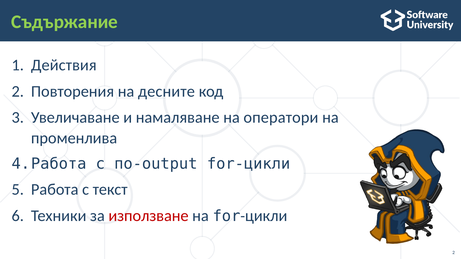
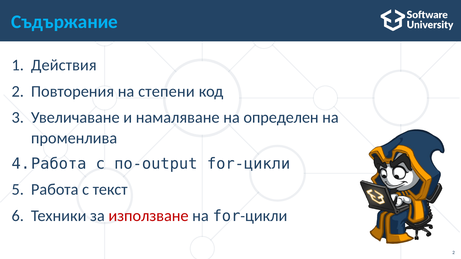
Съдържание colour: light green -> light blue
десните: десните -> степени
оператори: оператори -> определен
